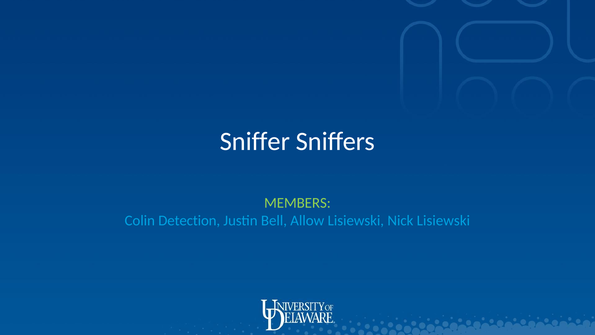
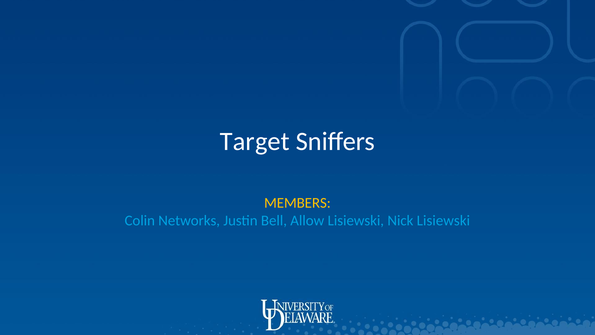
Sniffer: Sniffer -> Target
MEMBERS colour: light green -> yellow
Detection: Detection -> Networks
